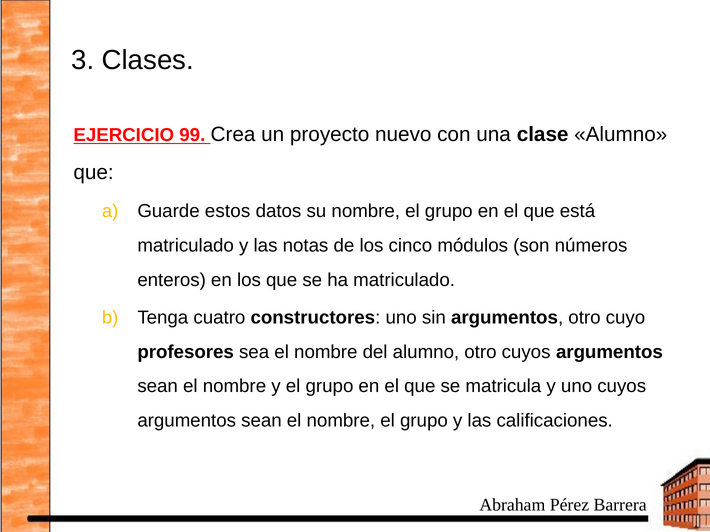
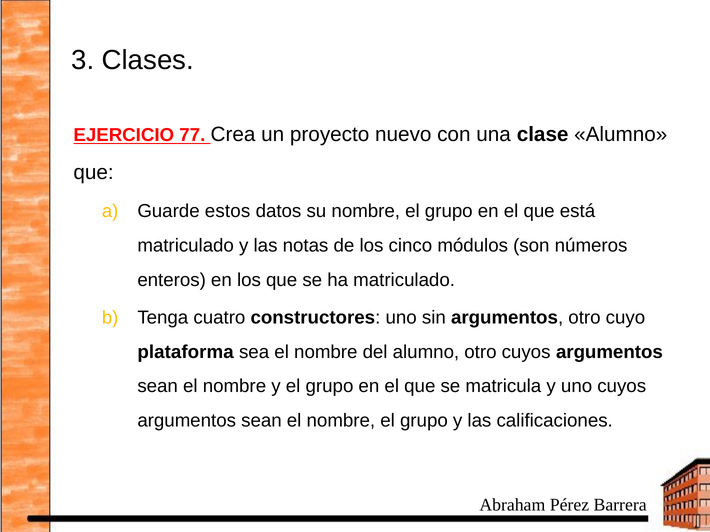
99: 99 -> 77
profesores: profesores -> plataforma
